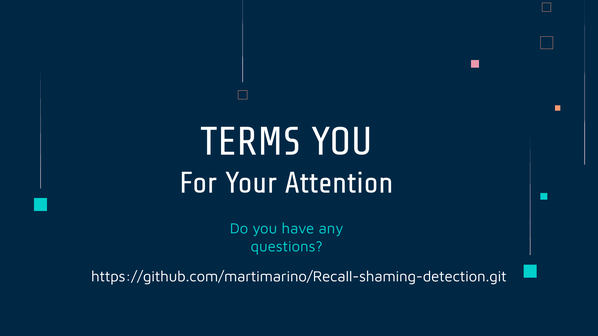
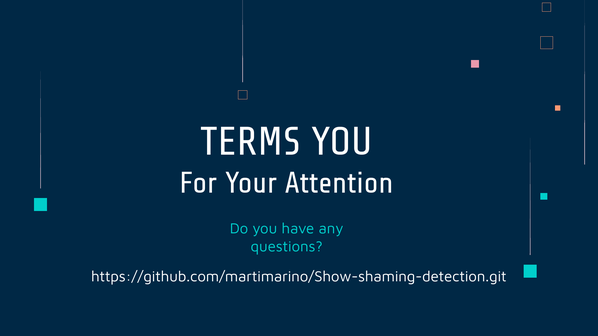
https://github.com/martimarino/Recall-shaming-detection.git: https://github.com/martimarino/Recall-shaming-detection.git -> https://github.com/martimarino/Show-shaming-detection.git
